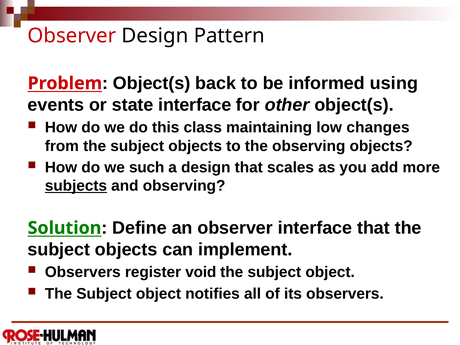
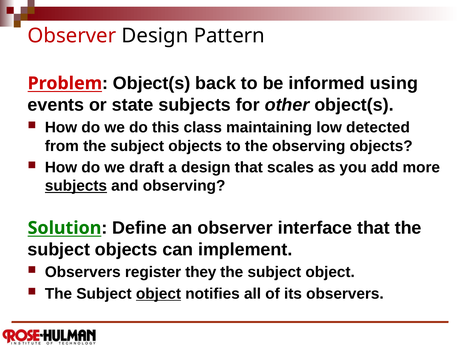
state interface: interface -> subjects
changes: changes -> detected
such: such -> draft
void: void -> they
object at (158, 294) underline: none -> present
